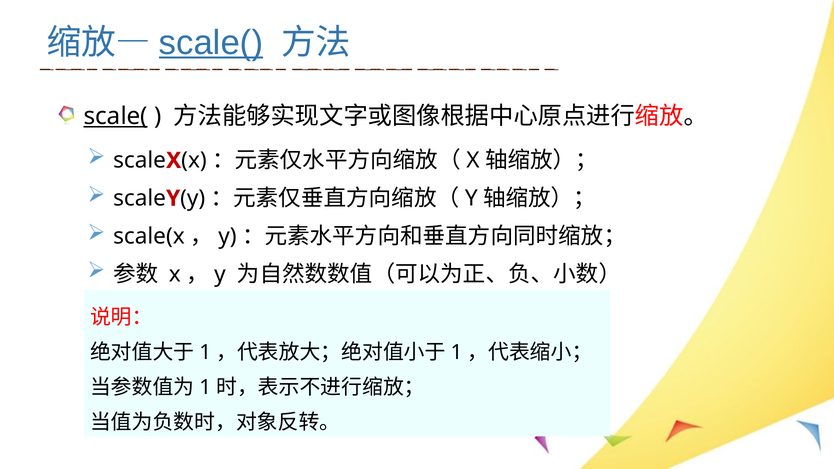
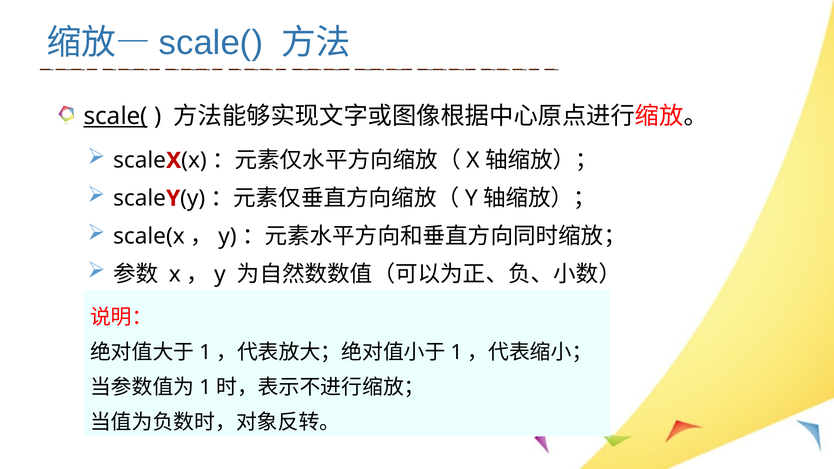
scale( at (211, 43) underline: present -> none
